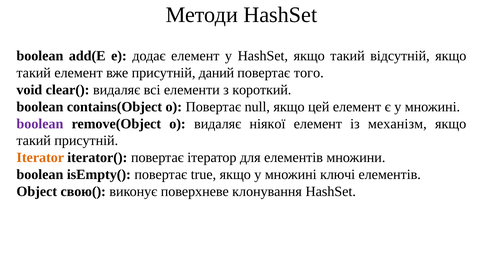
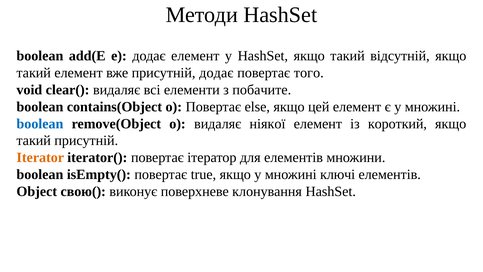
присутній даний: даний -> додає
короткий: короткий -> побачите
null: null -> else
boolean at (40, 124) colour: purple -> blue
механізм: механізм -> короткий
